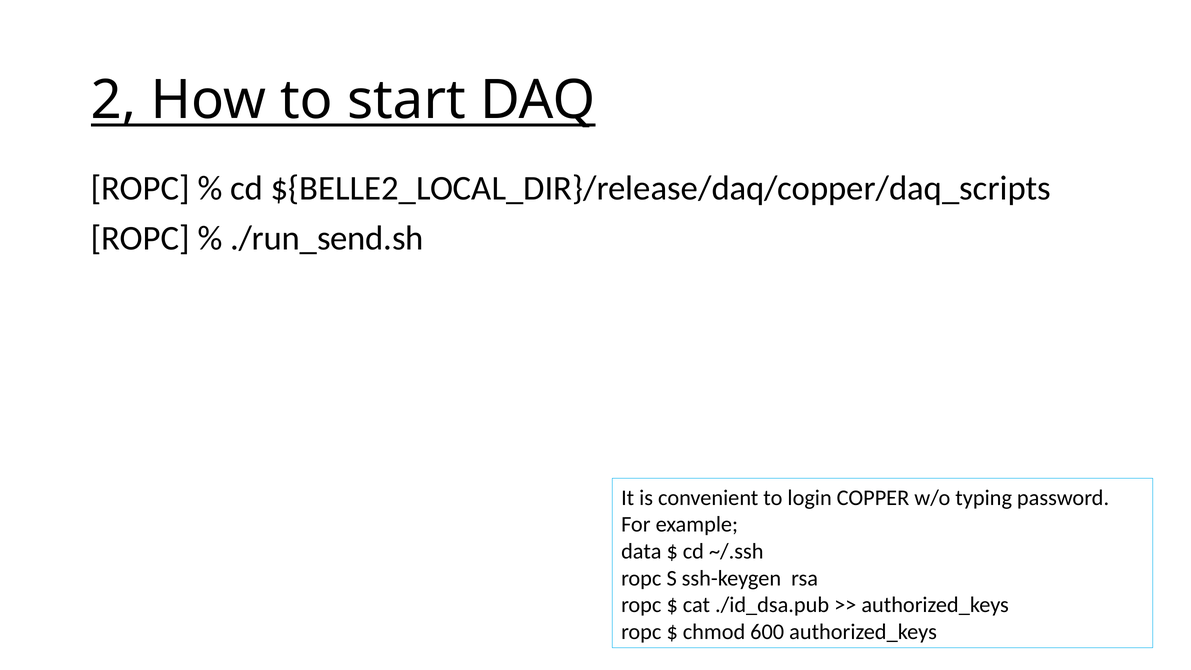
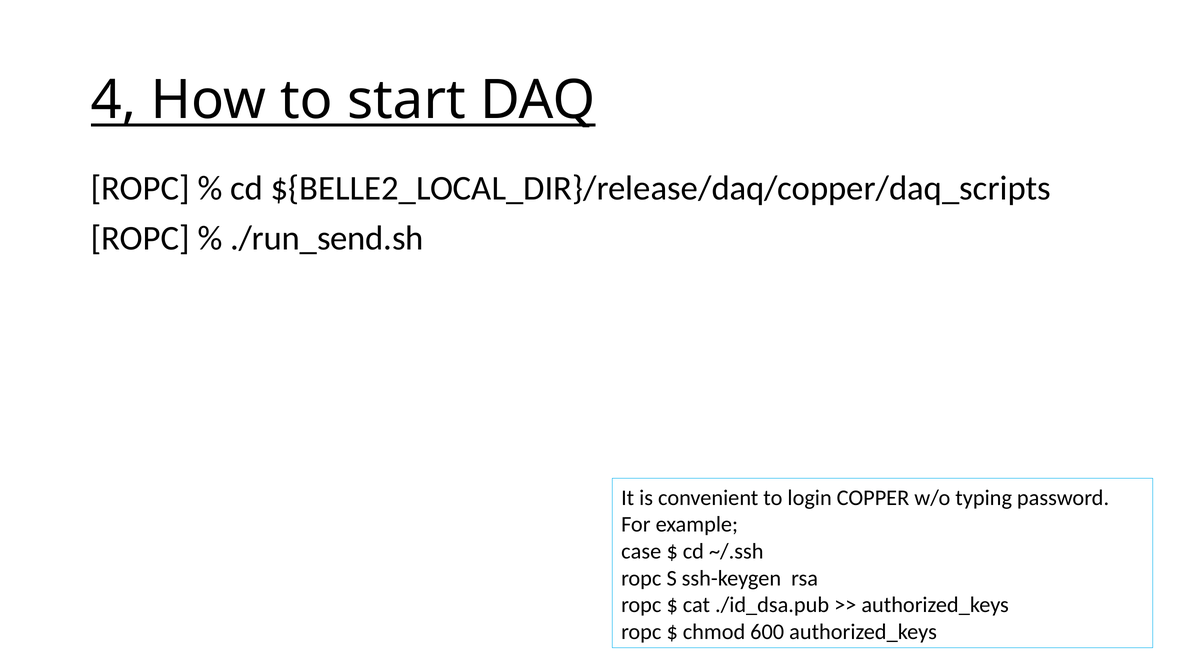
2: 2 -> 4
data: data -> case
